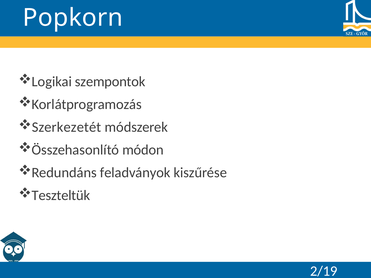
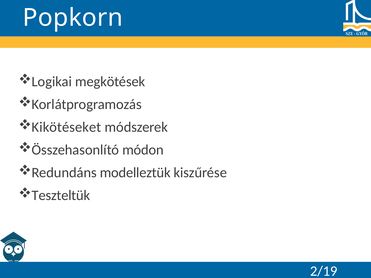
szempontok: szempontok -> megkötések
Szerkezetét: Szerkezetét -> Kikötéseket
feladványok: feladványok -> modelleztük
